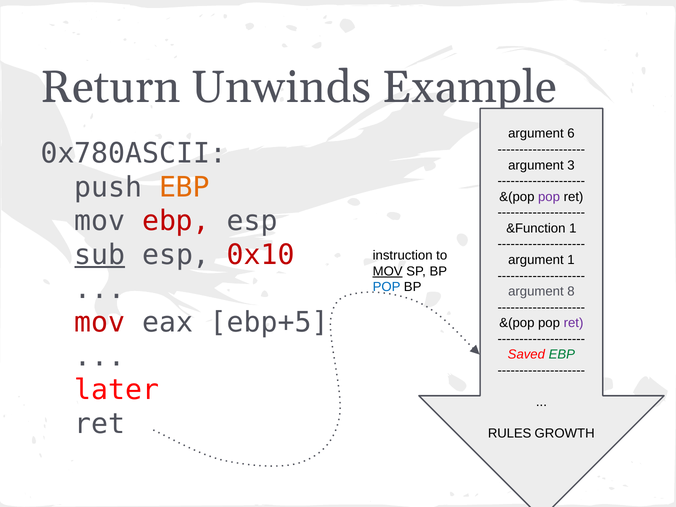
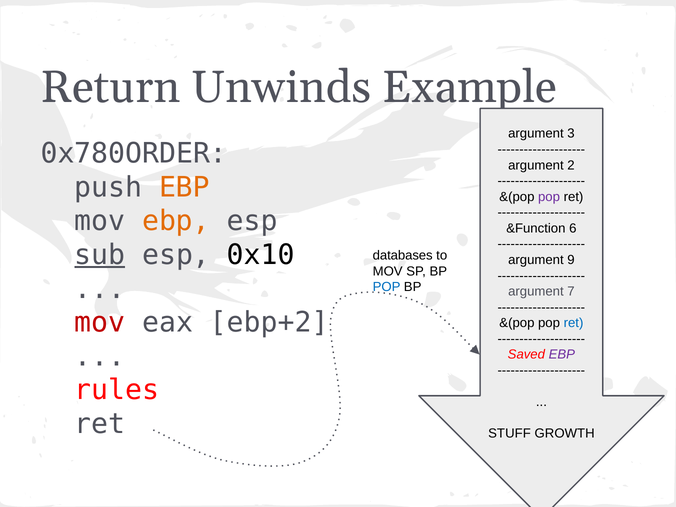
6: 6 -> 3
0x780ASCII: 0x780ASCII -> 0x780ORDER
3: 3 -> 2
ebp at (176, 221) colour: red -> orange
&Function 1: 1 -> 6
0x10 colour: red -> black
instruction: instruction -> databases
argument 1: 1 -> 9
MOV at (388, 271) underline: present -> none
8: 8 -> 7
ebp+5: ebp+5 -> ebp+2
ret at (574, 323) colour: purple -> blue
EBP at (562, 355) colour: green -> purple
later: later -> rules
RULES: RULES -> STUFF
